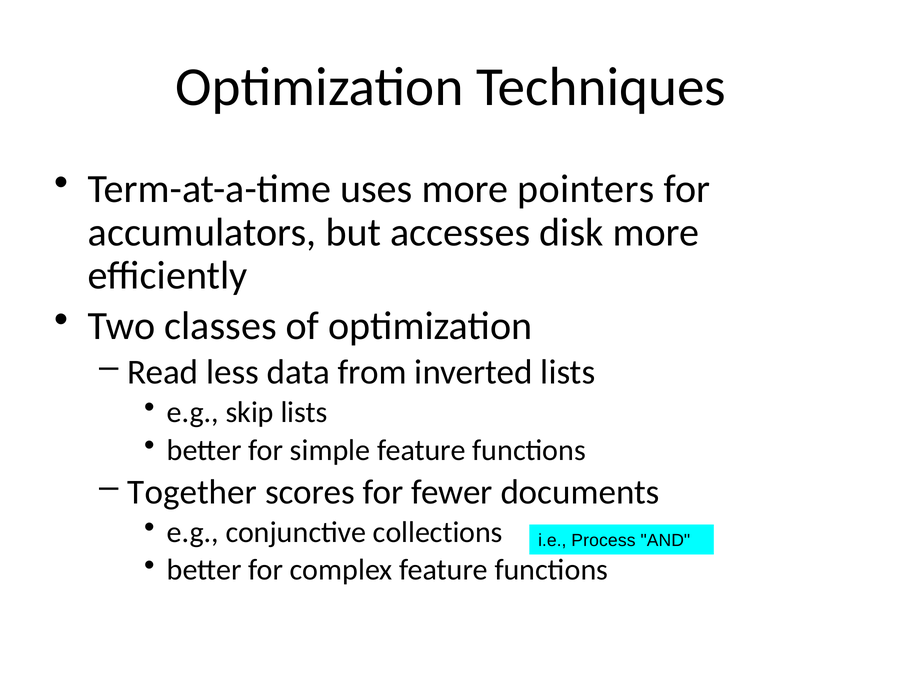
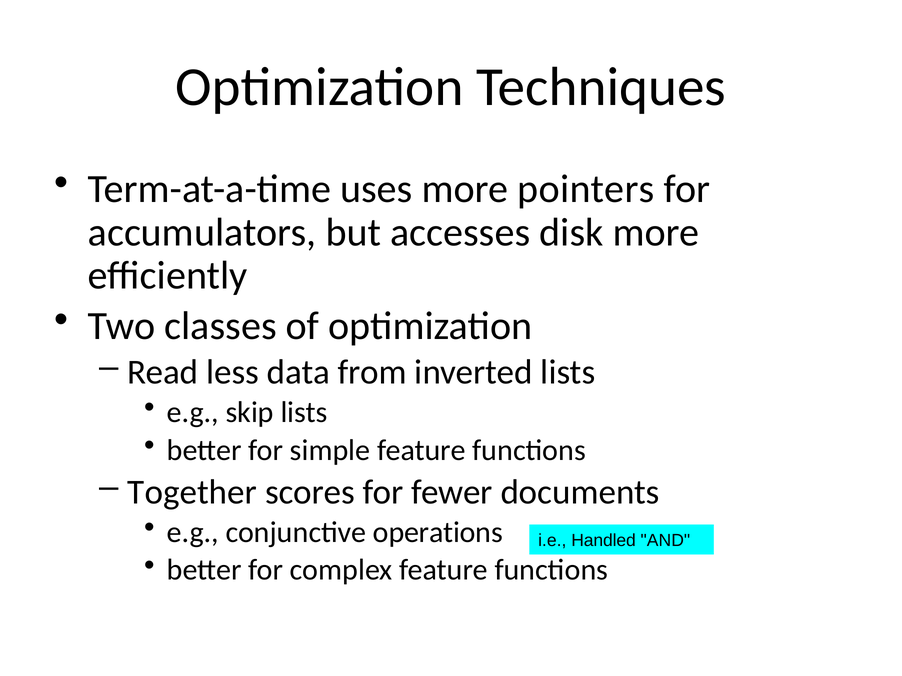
collections: collections -> operations
Process: Process -> Handled
